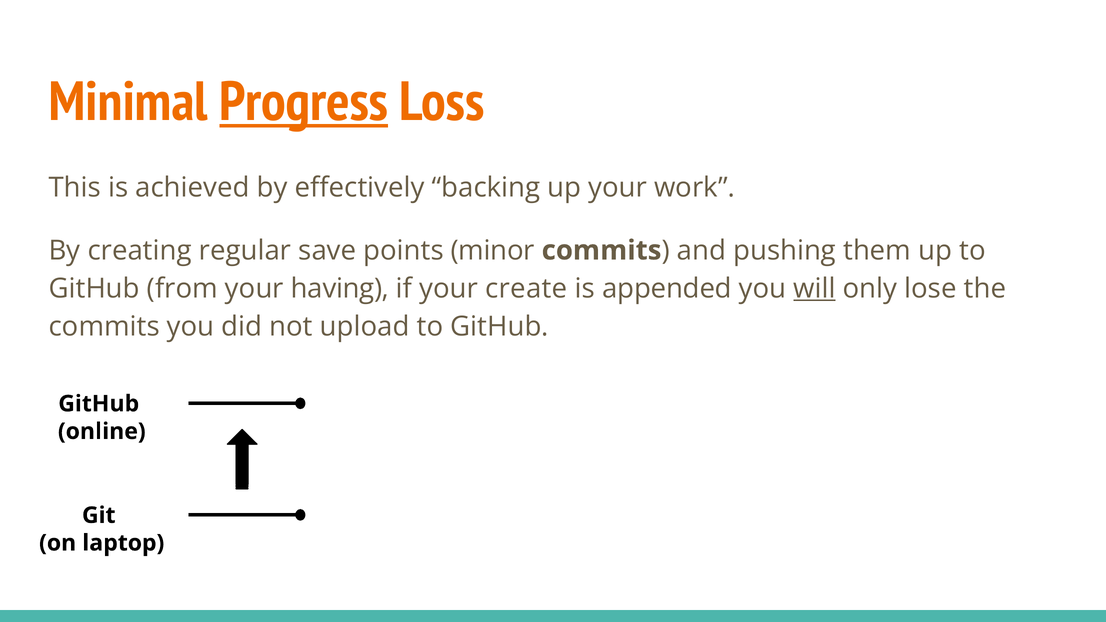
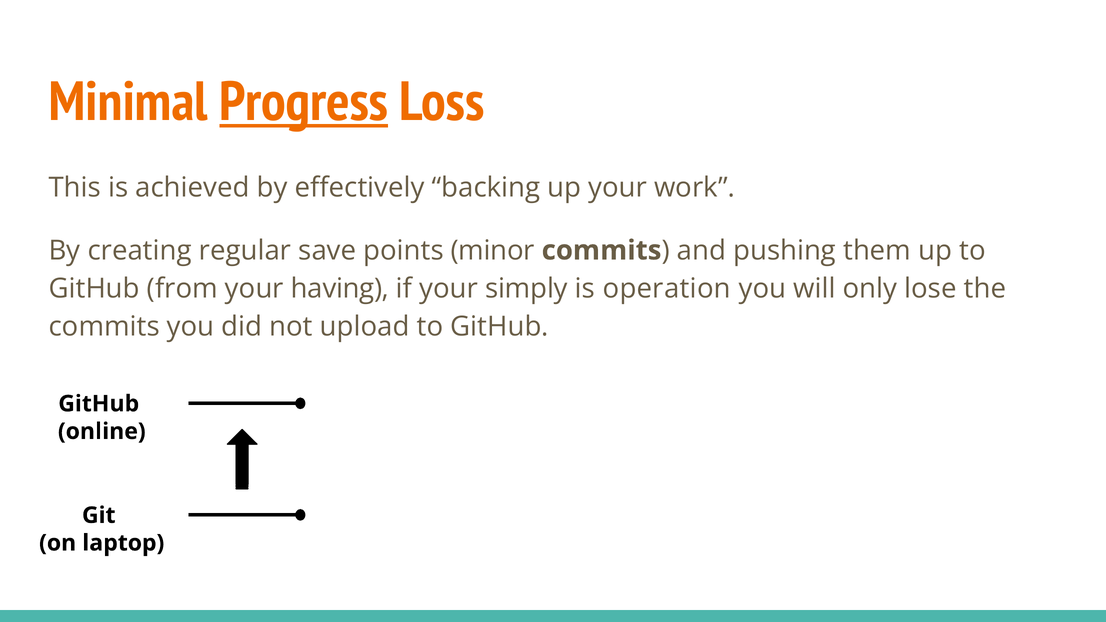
create: create -> simply
appended: appended -> operation
will underline: present -> none
